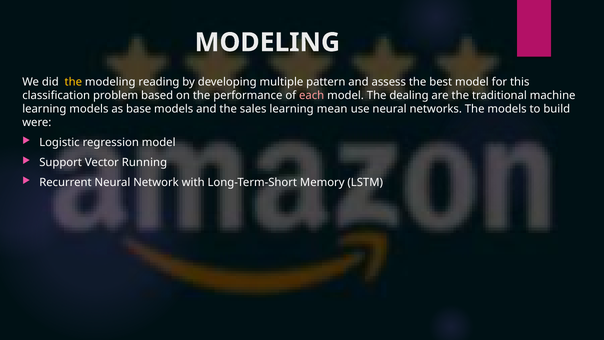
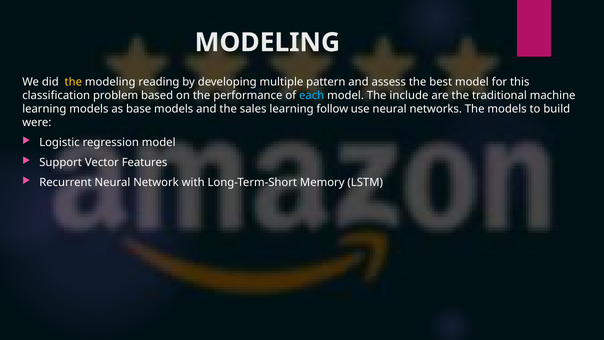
each colour: pink -> light blue
dealing: dealing -> include
mean: mean -> follow
Running: Running -> Features
